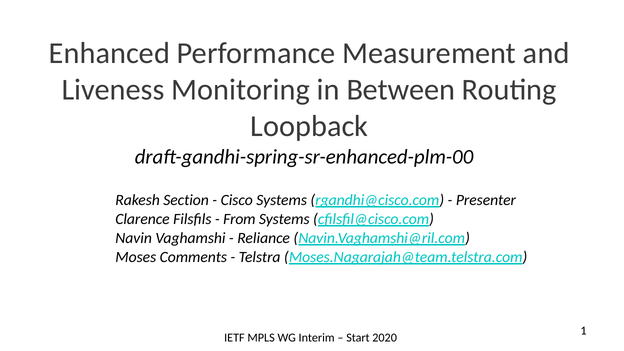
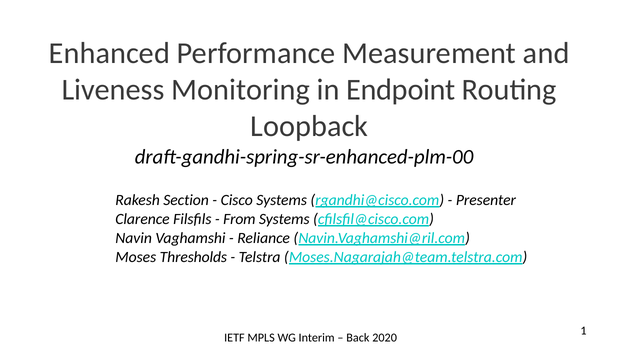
Between: Between -> Endpoint
Comments: Comments -> Thresholds
Start: Start -> Back
